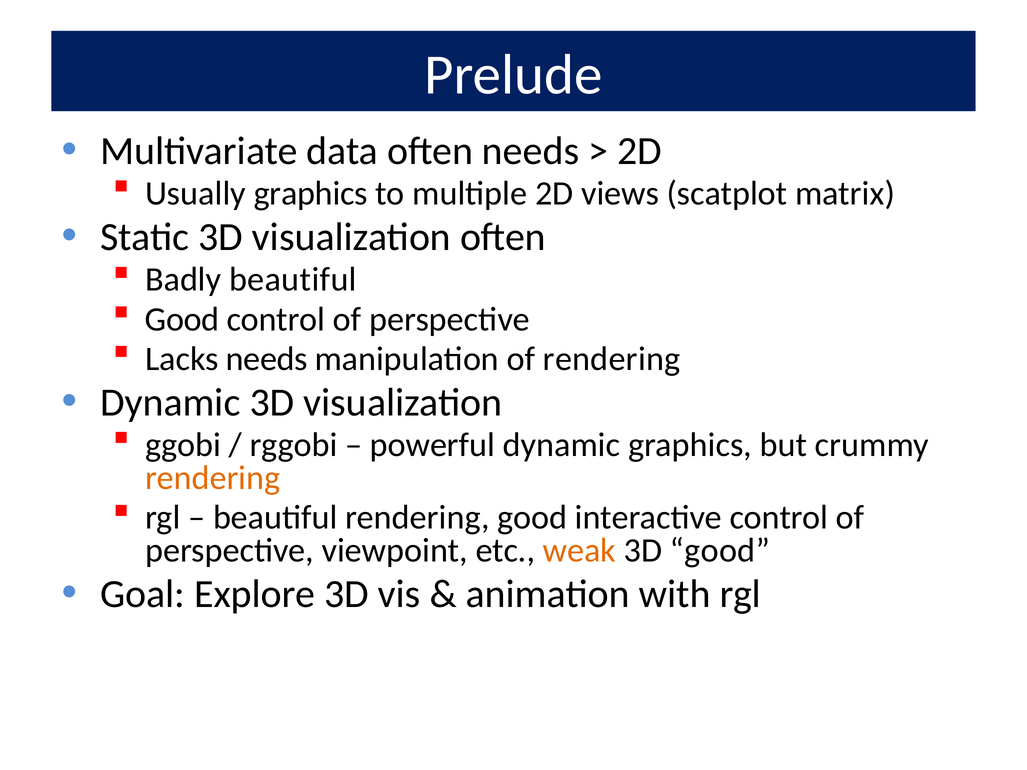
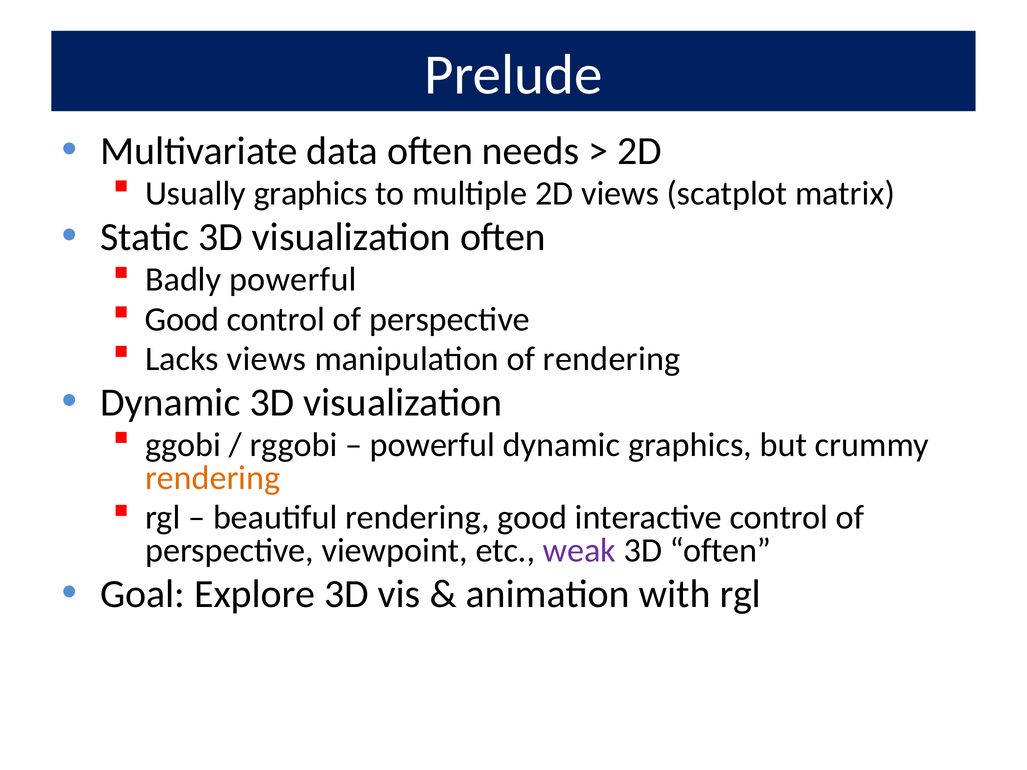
Badly beautiful: beautiful -> powerful
Lacks needs: needs -> views
weak colour: orange -> purple
3D good: good -> often
